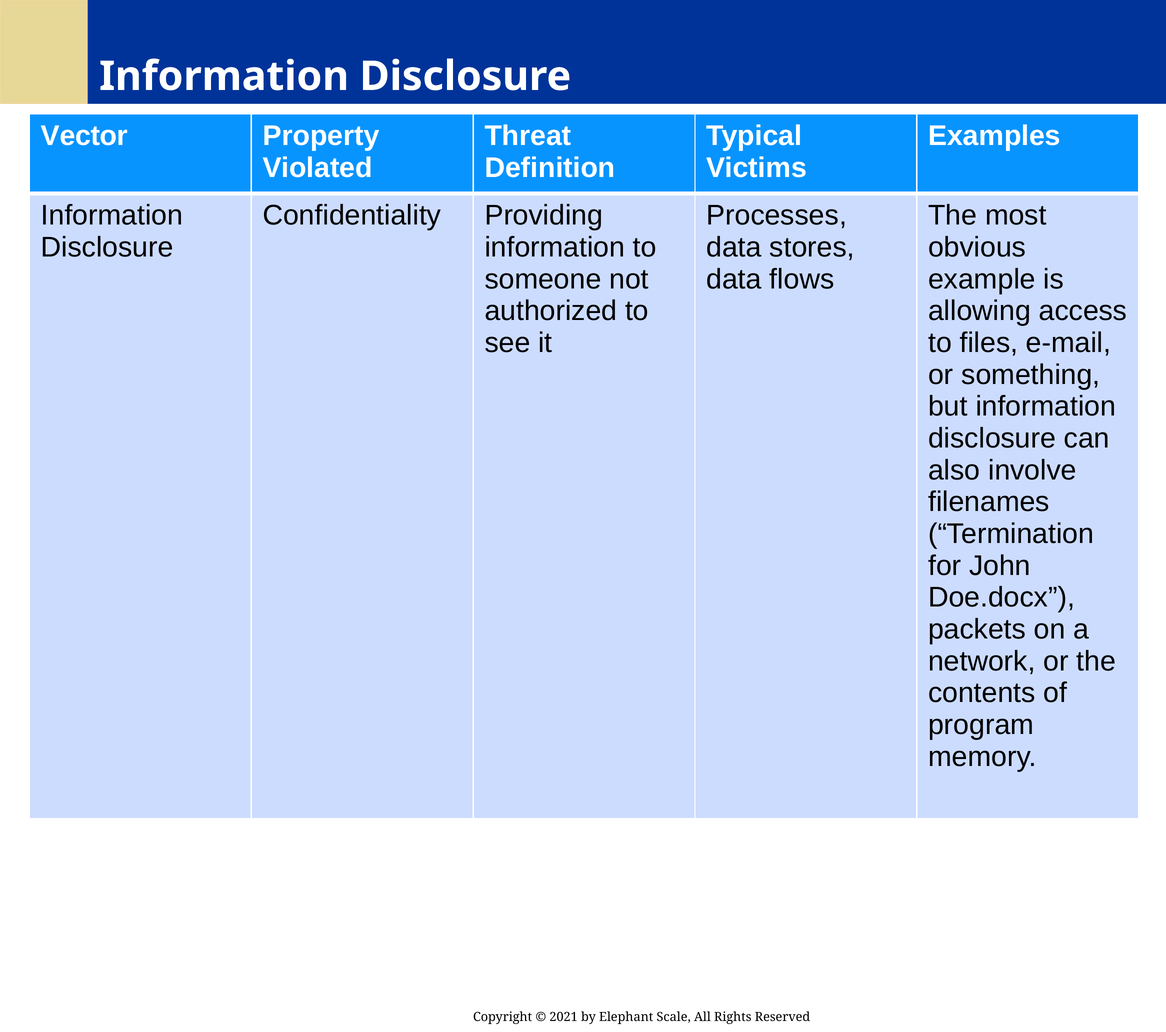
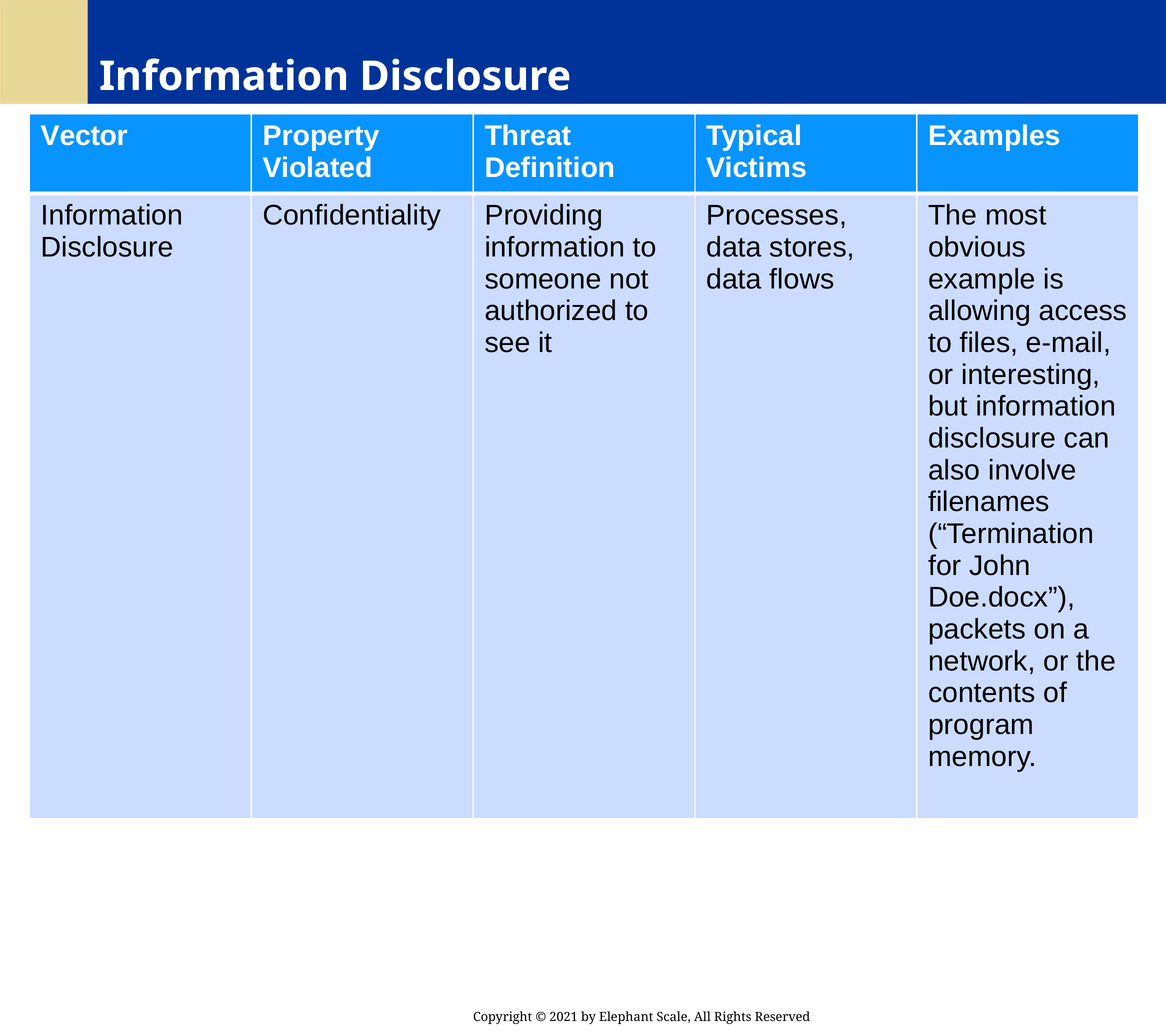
something: something -> interesting
